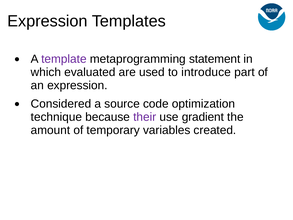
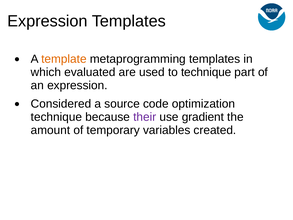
template colour: purple -> orange
metaprogramming statement: statement -> templates
to introduce: introduce -> technique
